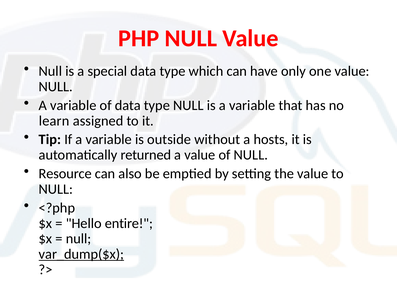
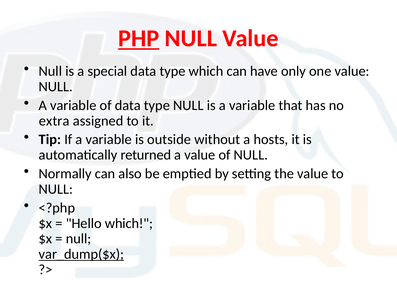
PHP underline: none -> present
learn: learn -> extra
Resource: Resource -> Normally
Hello entire: entire -> which
